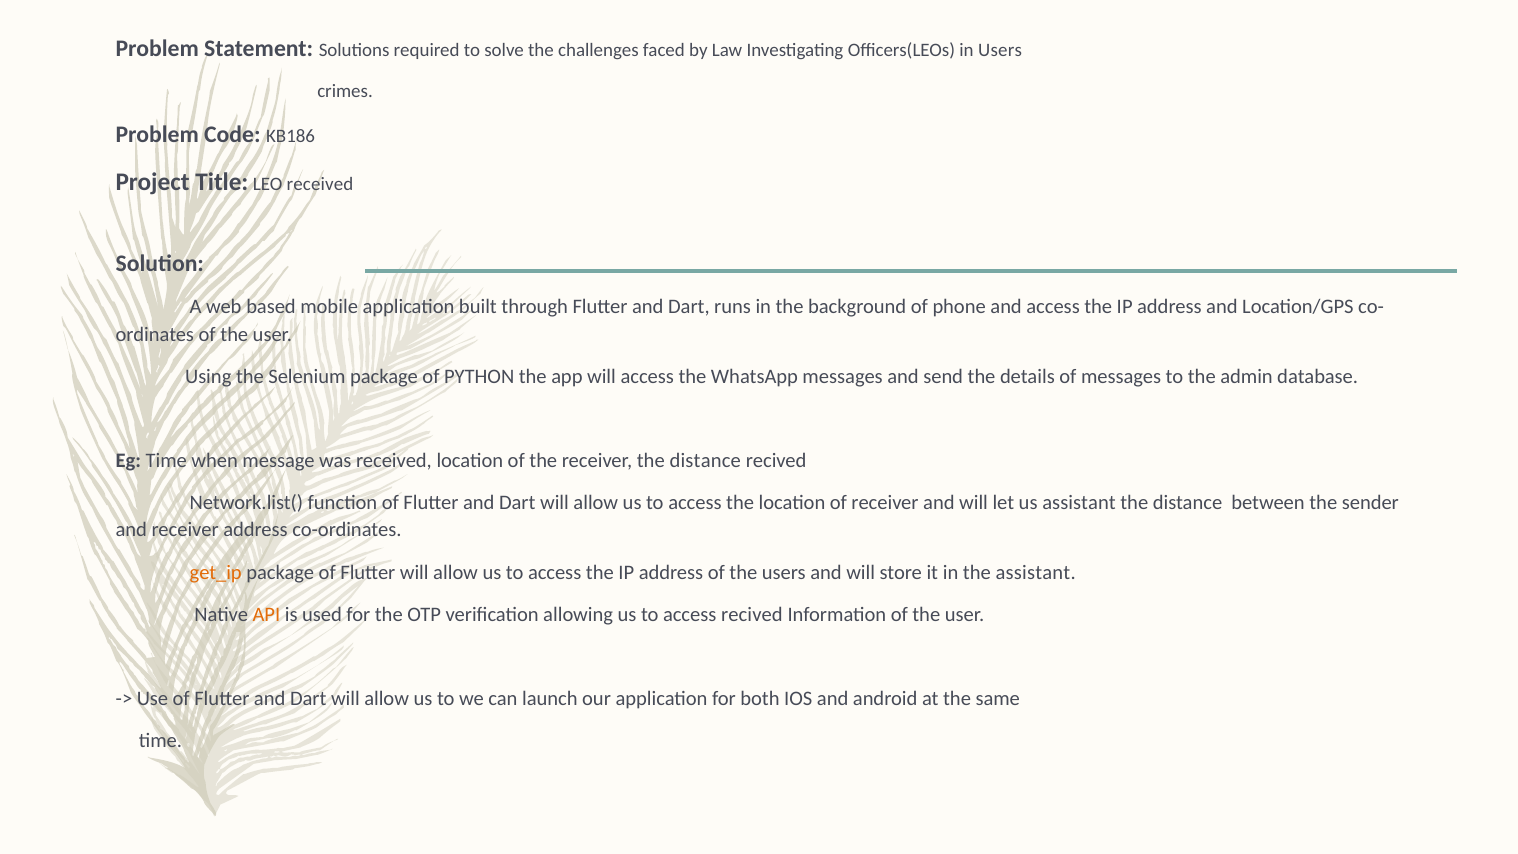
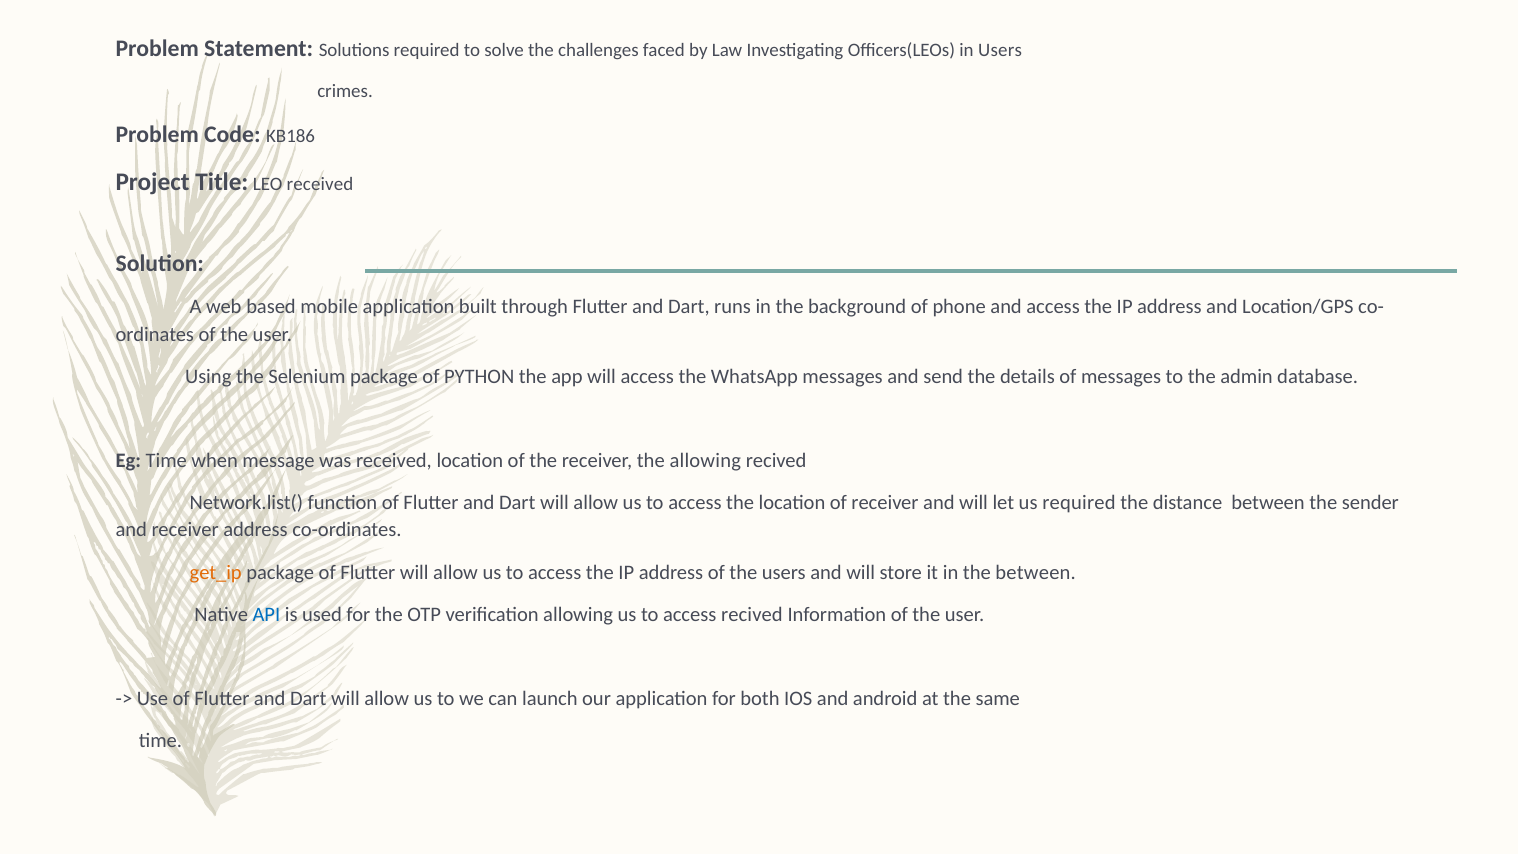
receiver the distance: distance -> allowing
us assistant: assistant -> required
the assistant: assistant -> between
API colour: orange -> blue
